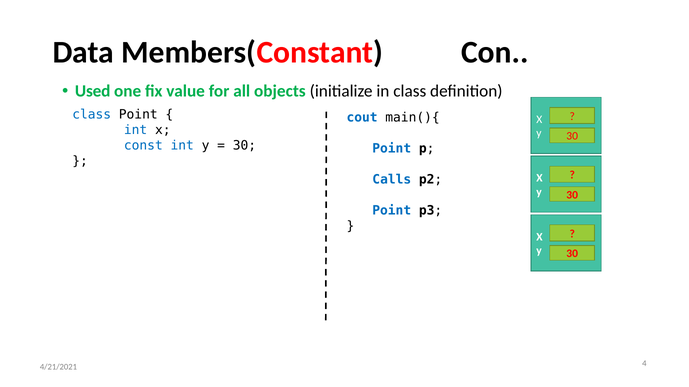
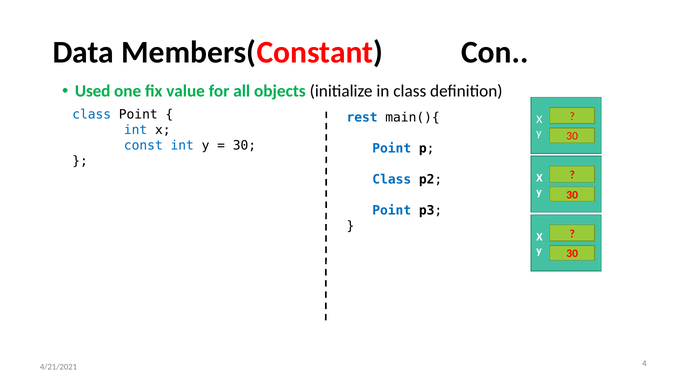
cout: cout -> rest
Calls at (392, 180): Calls -> Class
